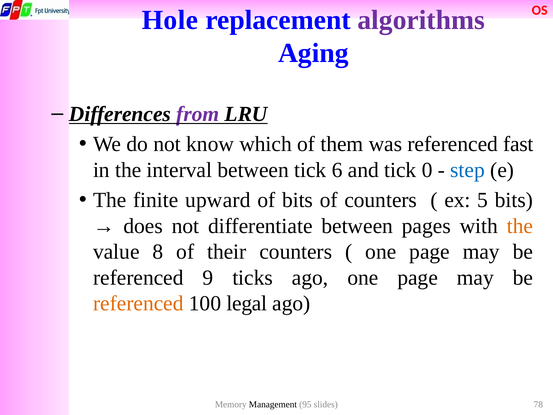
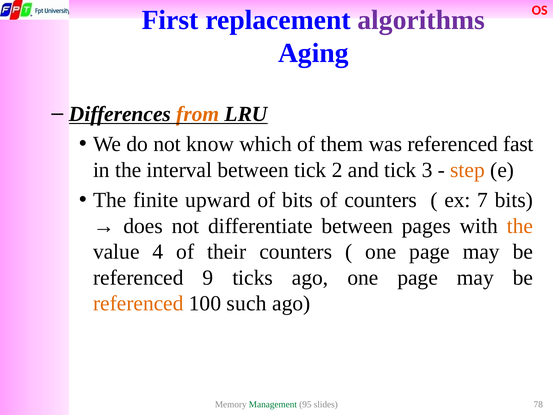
Hole: Hole -> First
from colour: purple -> orange
6: 6 -> 2
0: 0 -> 3
step colour: blue -> orange
5: 5 -> 7
8: 8 -> 4
legal: legal -> such
Management colour: black -> green
